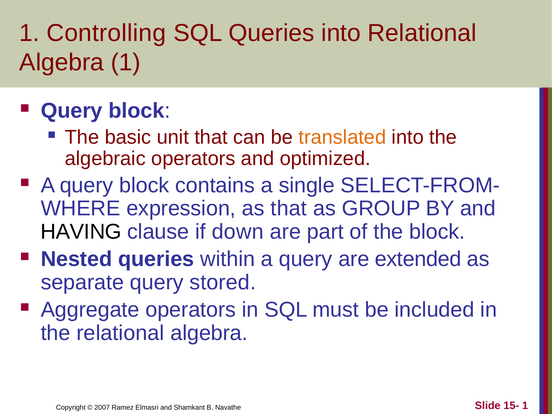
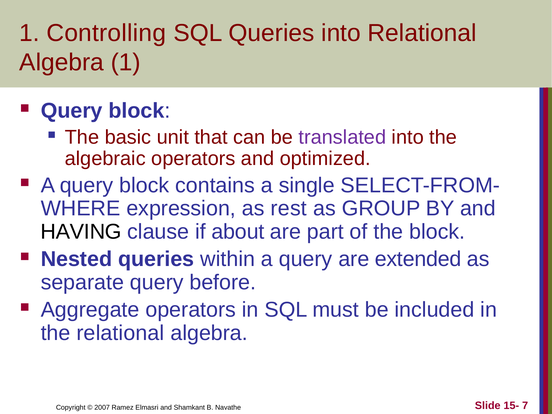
translated colour: orange -> purple
as that: that -> rest
down: down -> about
stored: stored -> before
15- 1: 1 -> 7
